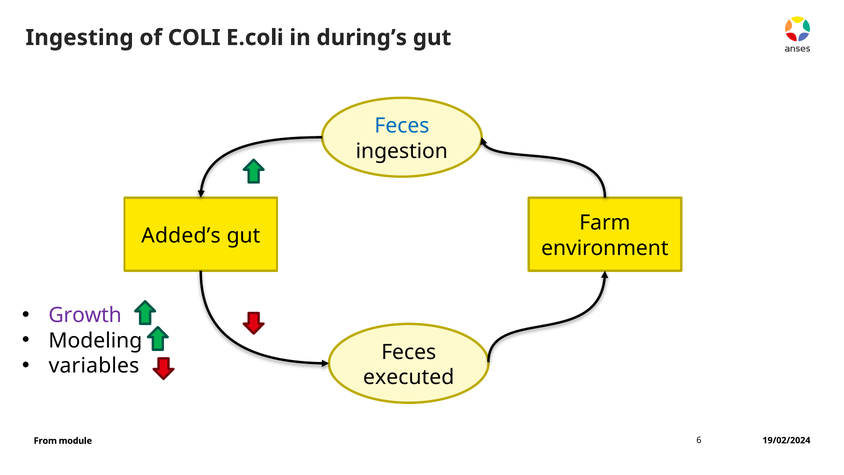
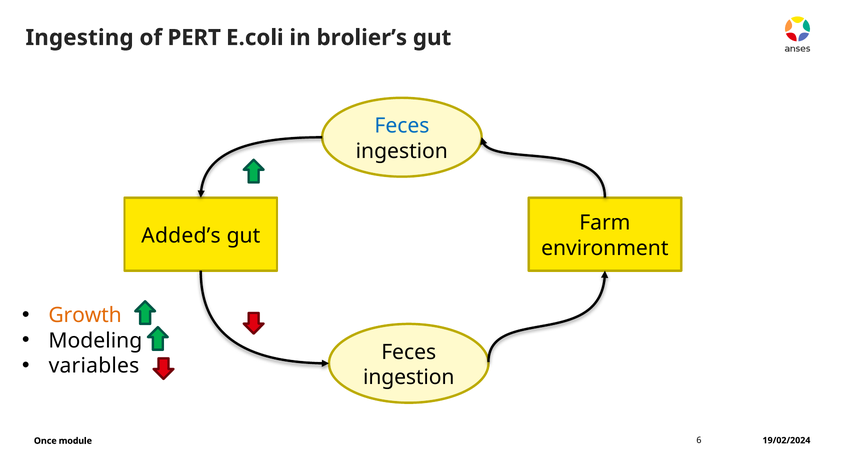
COLI: COLI -> PERT
during’s: during’s -> brolier’s
Growth colour: purple -> orange
executed at (409, 377): executed -> ingestion
From: From -> Once
